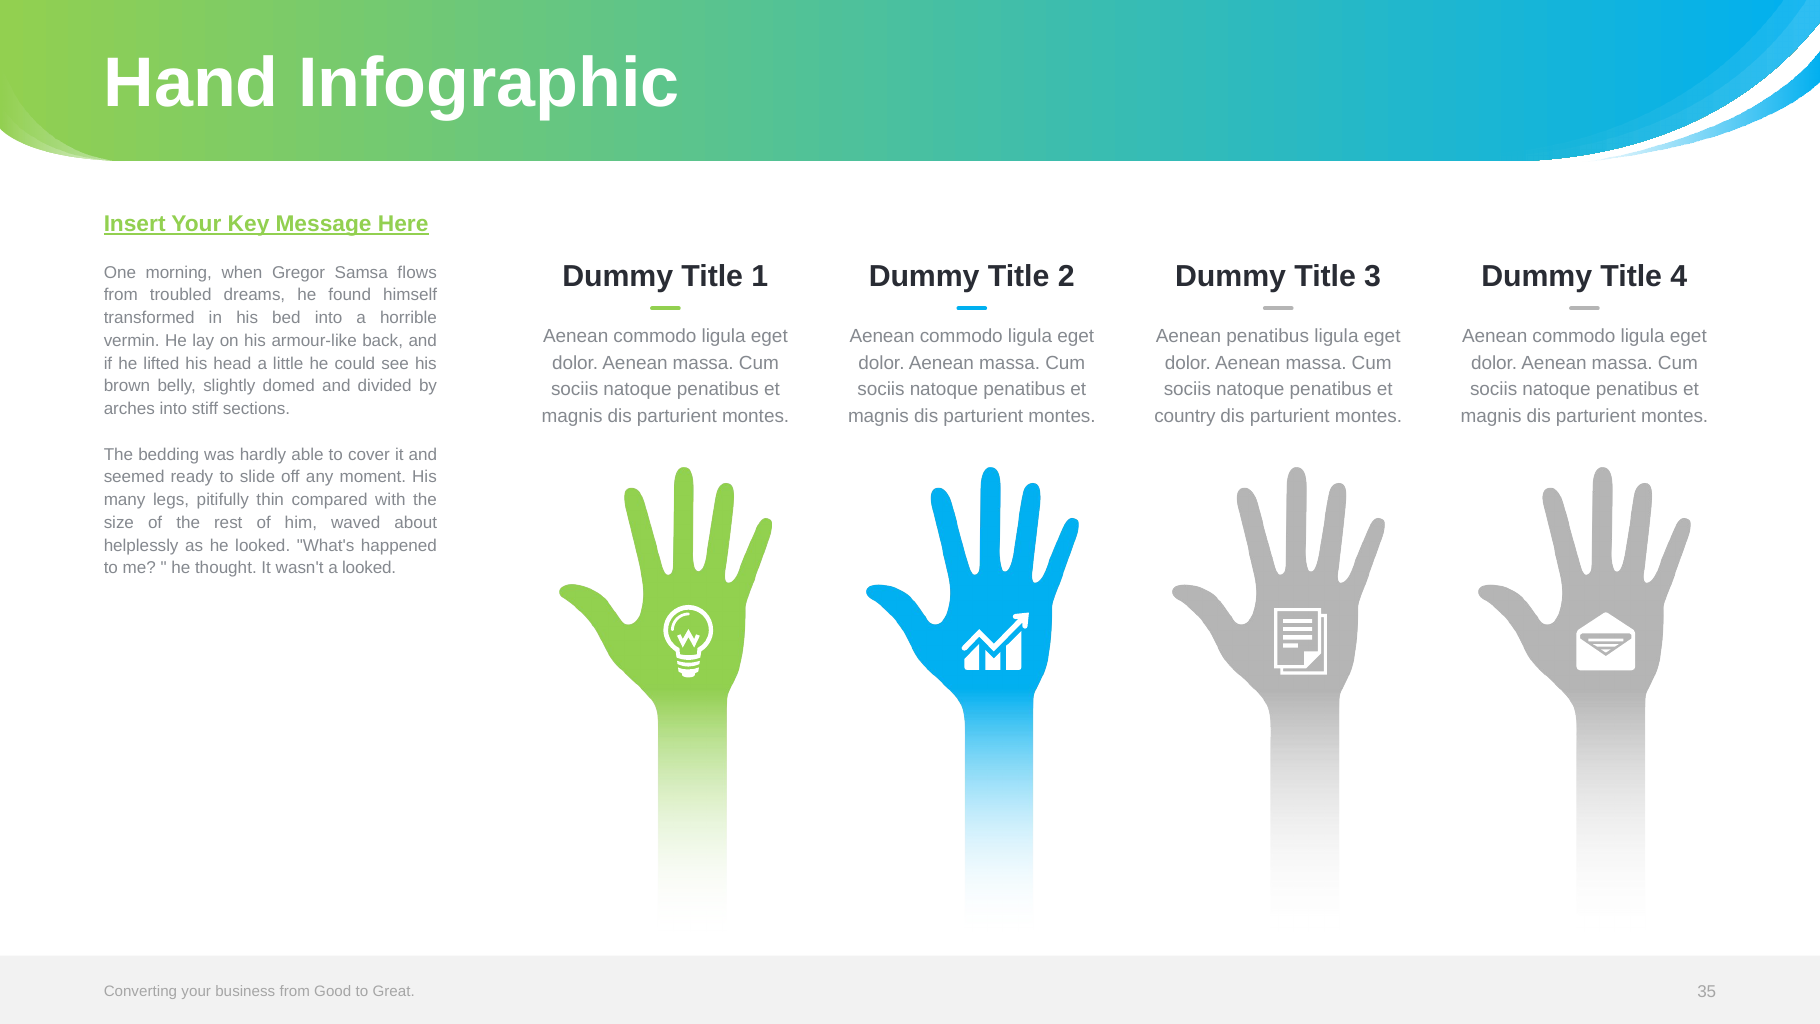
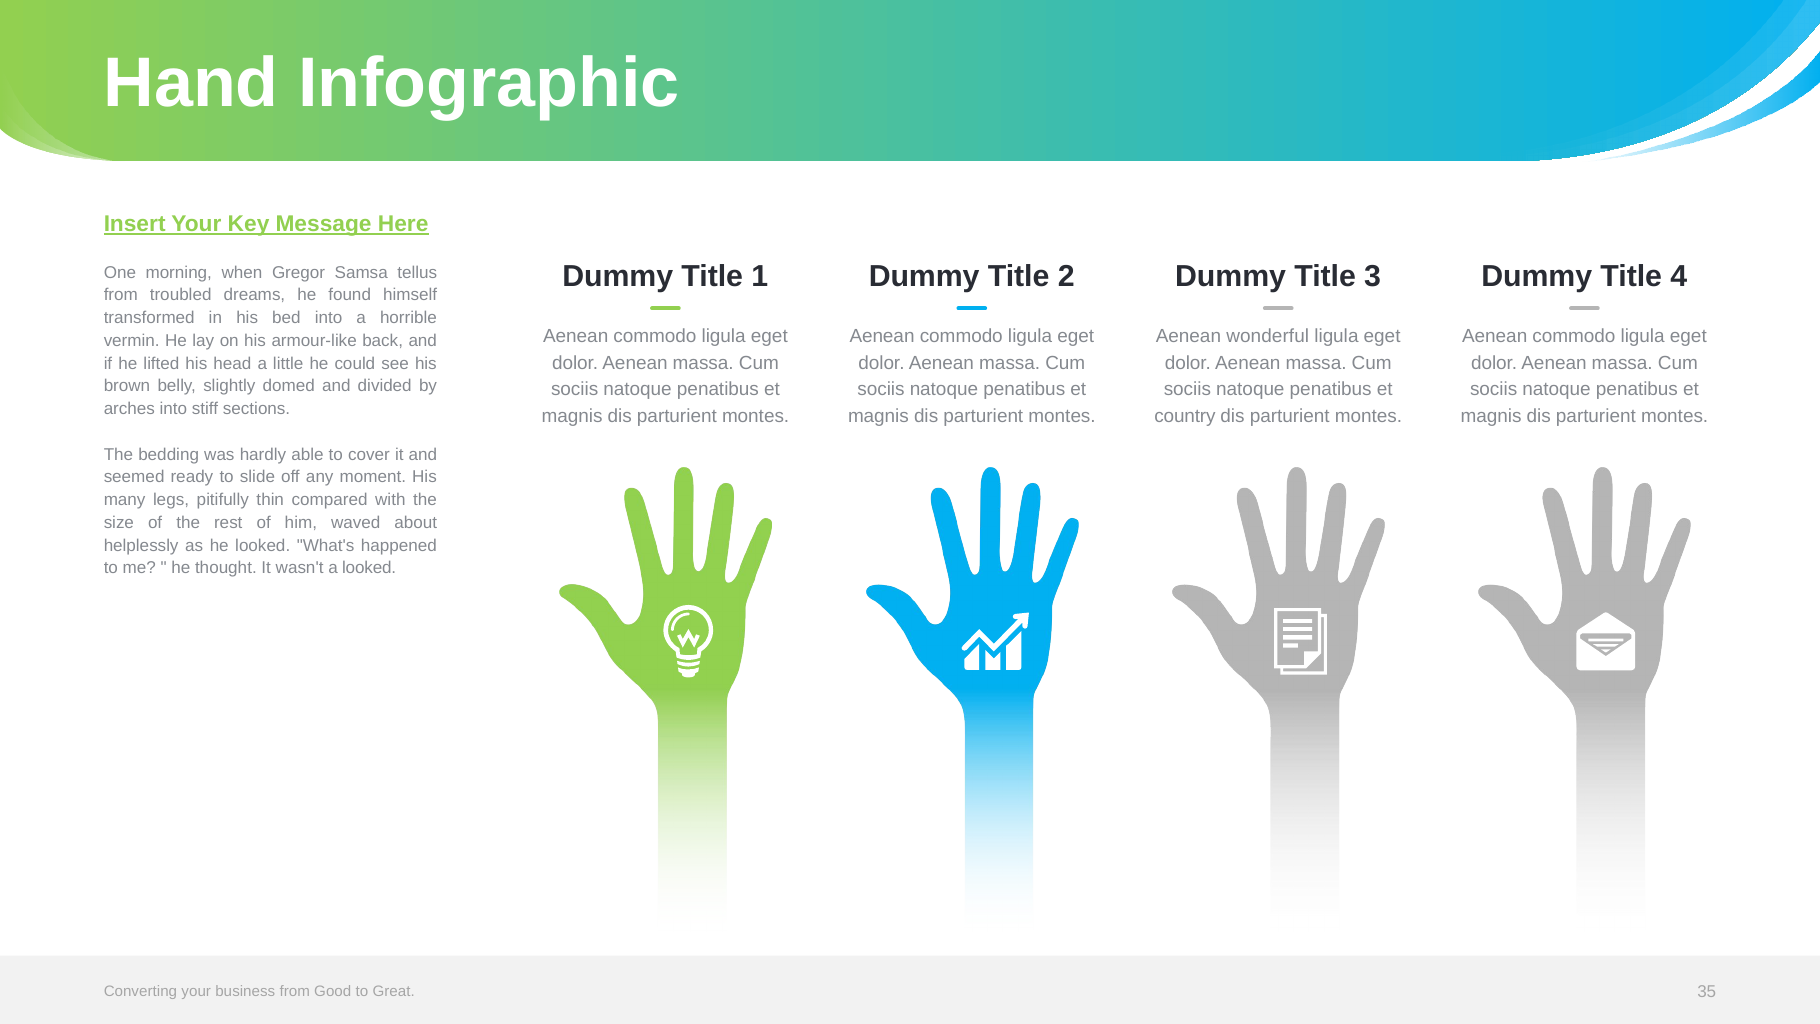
flows: flows -> tellus
Aenean penatibus: penatibus -> wonderful
